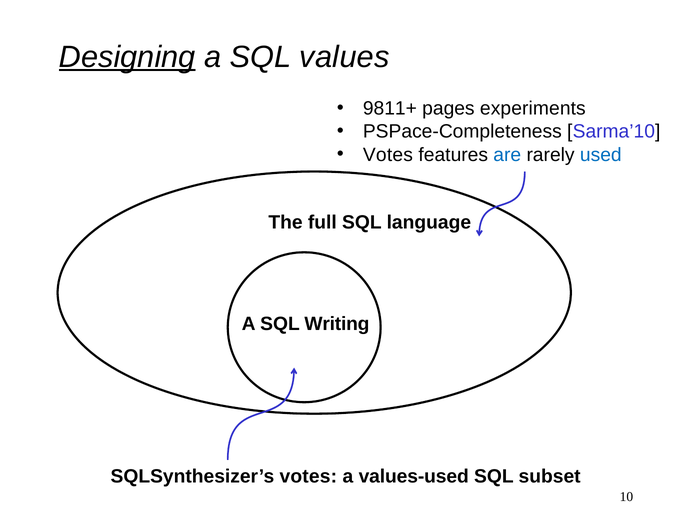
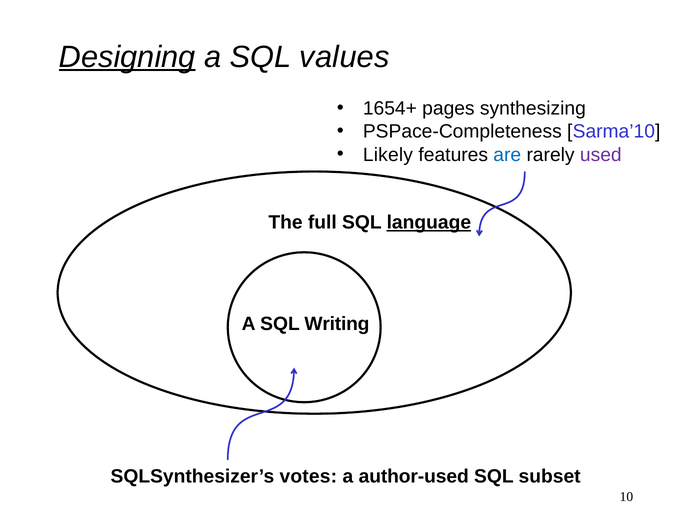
9811+: 9811+ -> 1654+
experiments: experiments -> synthesizing
Votes at (388, 155): Votes -> Likely
used colour: blue -> purple
language underline: none -> present
values-used: values-used -> author-used
